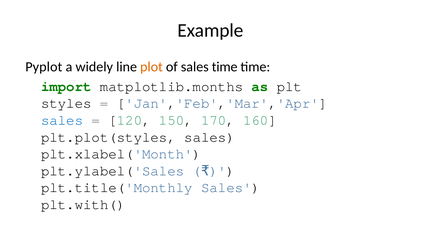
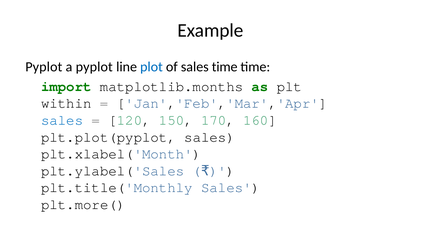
a widely: widely -> pyplot
plot colour: orange -> blue
styles: styles -> within
plt.plot(styles: plt.plot(styles -> plt.plot(pyplot
plt.with(: plt.with( -> plt.more(
